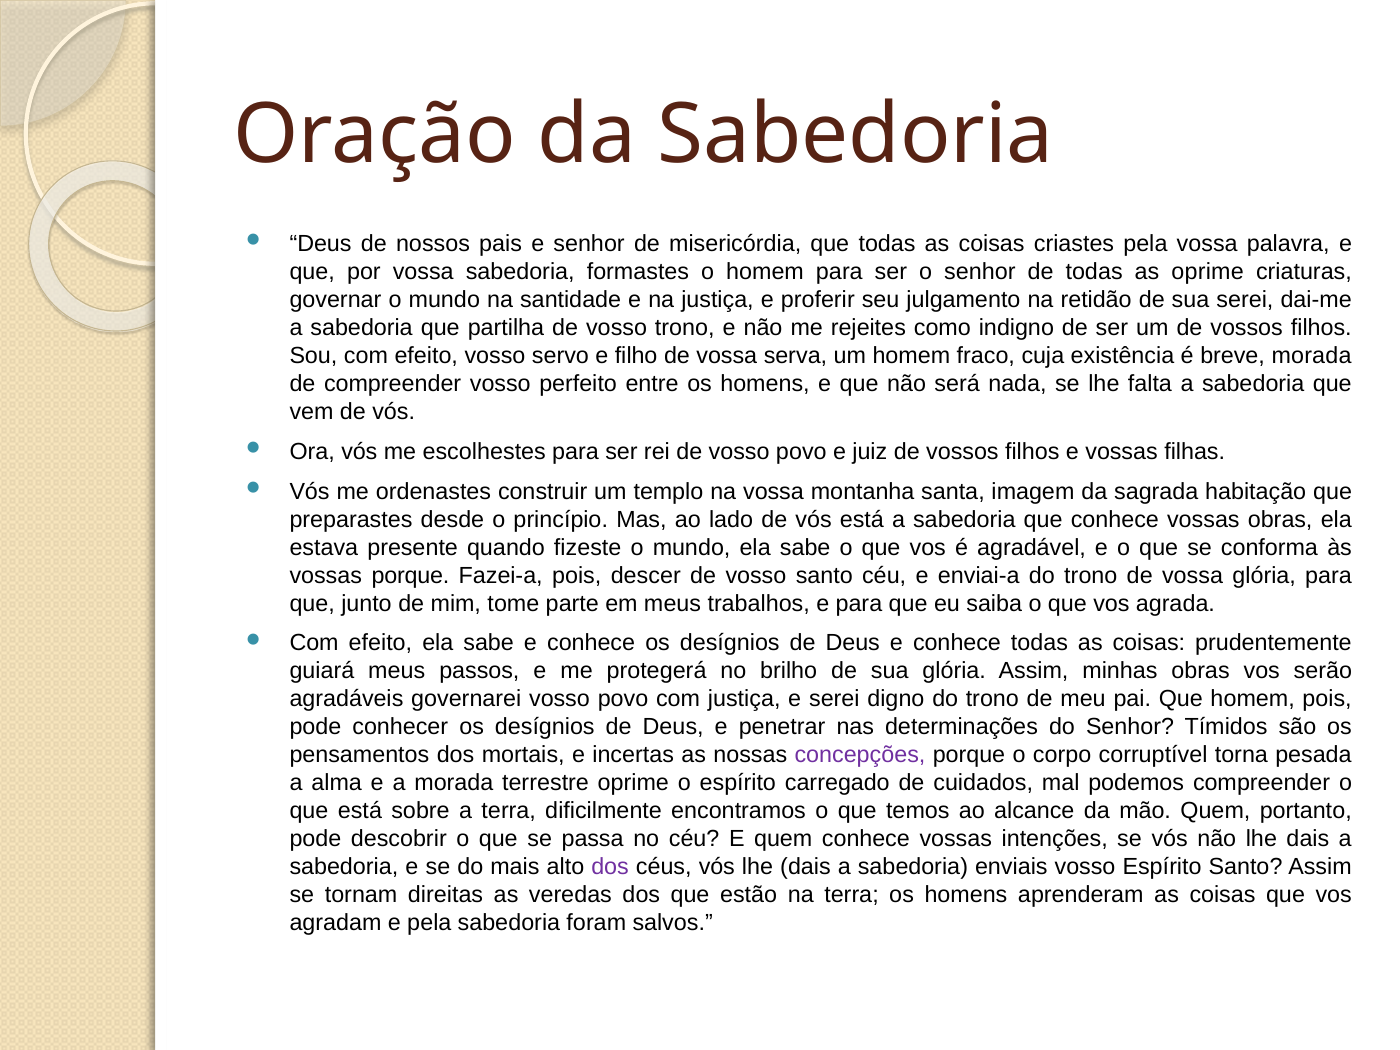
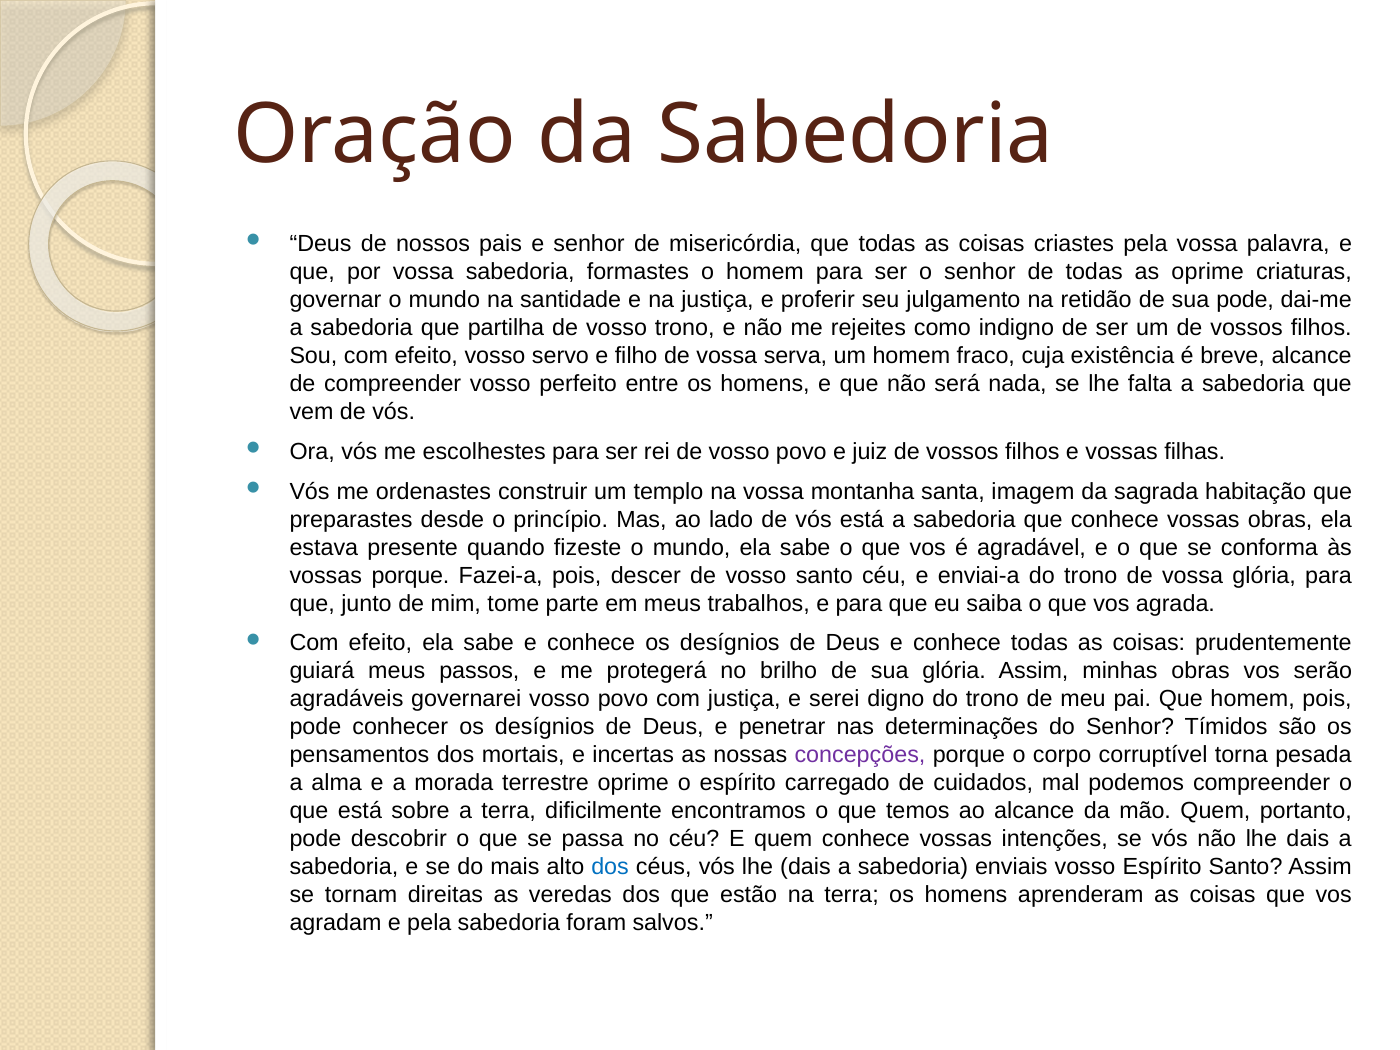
sua serei: serei -> pode
breve morada: morada -> alcance
dos at (610, 867) colour: purple -> blue
